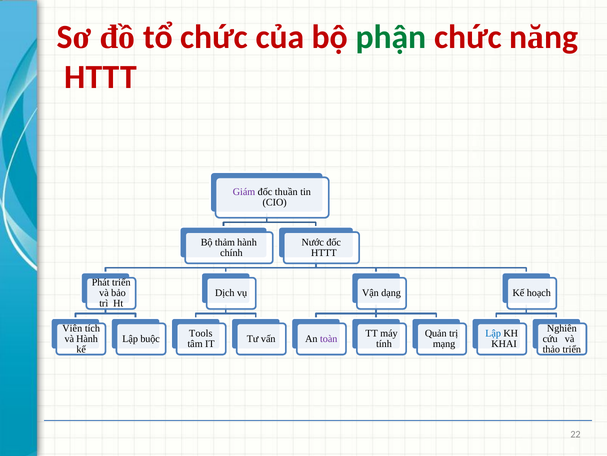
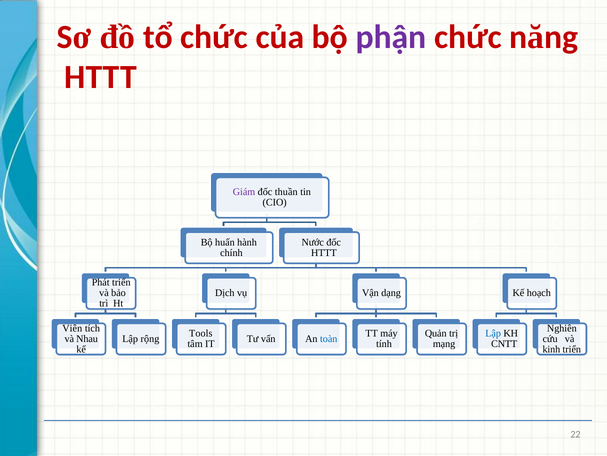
phận colour: green -> purple
thảm: thảm -> huấn
buộc: buộc -> rộng
toàn colour: purple -> blue
và Hành: Hành -> Nhau
KHAI: KHAI -> CNTT
thảo: thảo -> kinh
